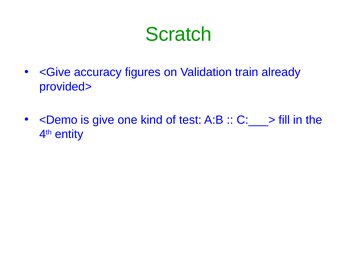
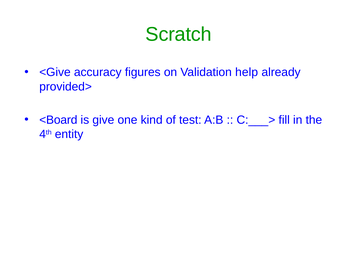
train: train -> help
<Demo: <Demo -> <Board
